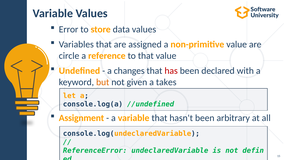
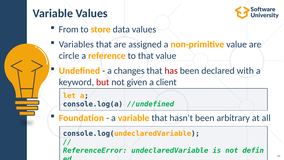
Error: Error -> From
but colour: orange -> red
takes: takes -> client
Assignment: Assignment -> Foundation
